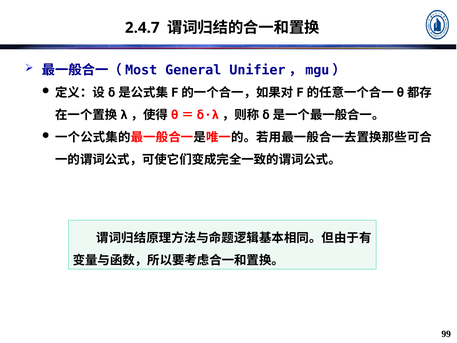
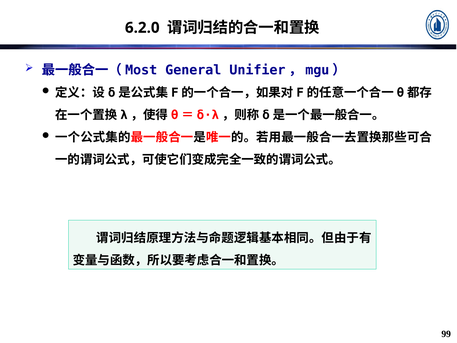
2.4.7: 2.4.7 -> 6.2.0
